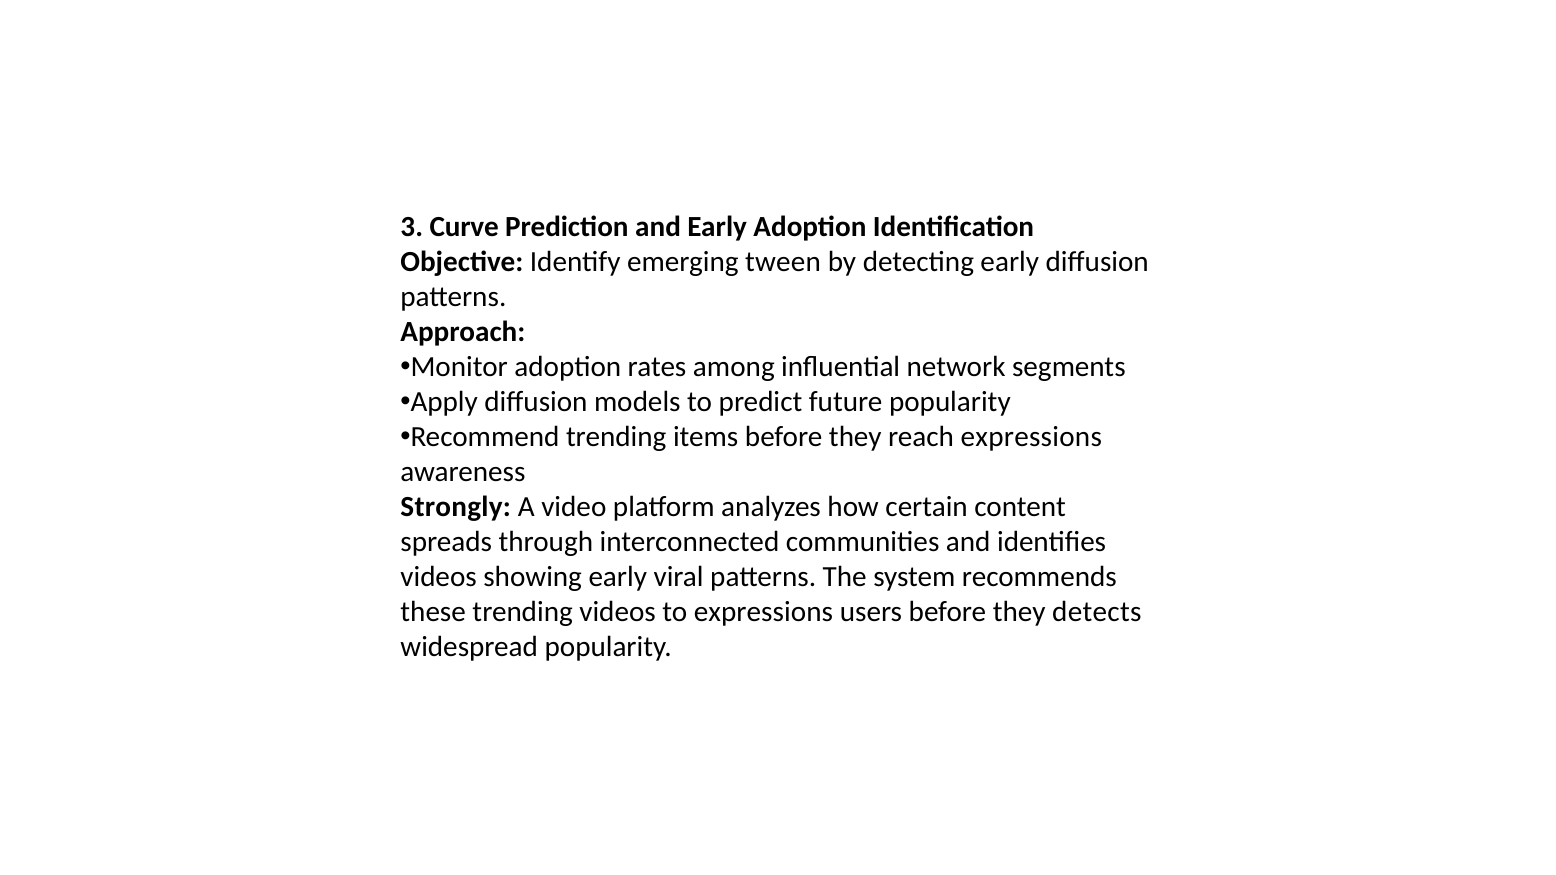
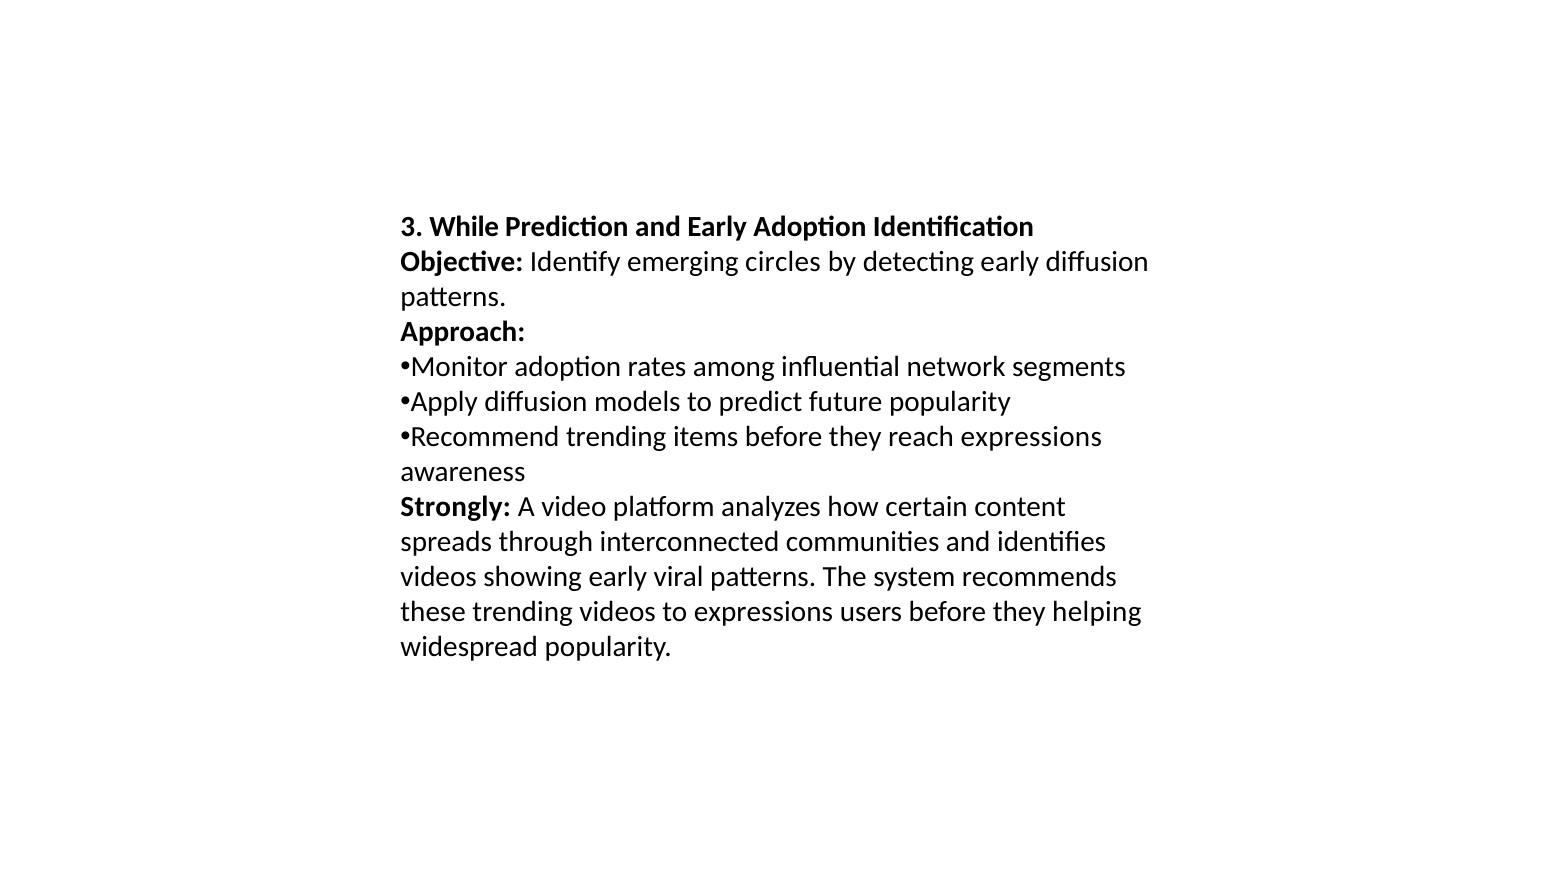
Curve: Curve -> While
tween: tween -> circles
detects: detects -> helping
